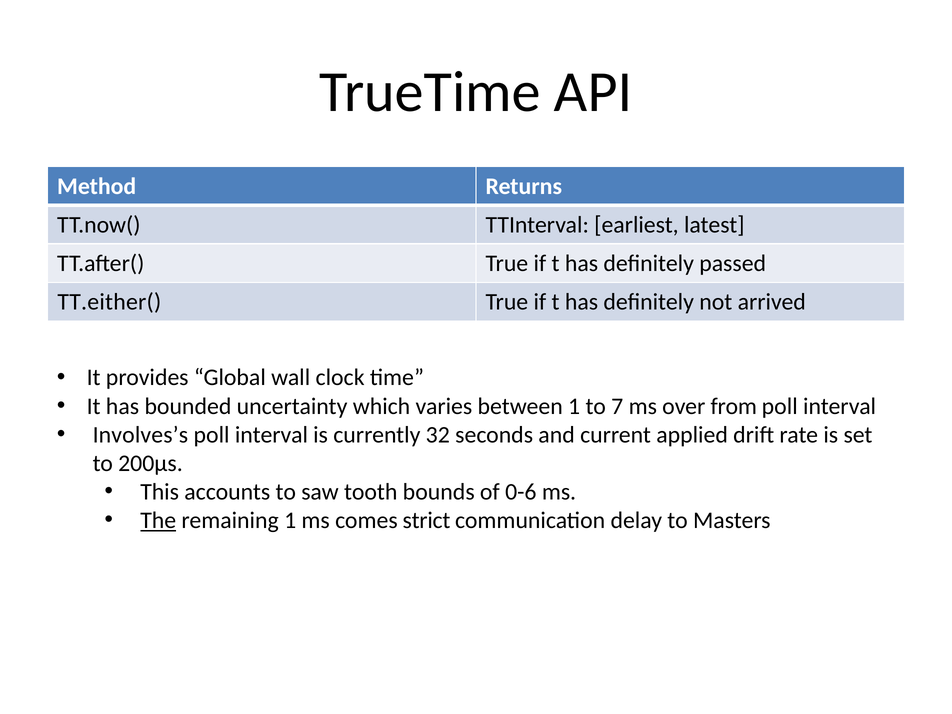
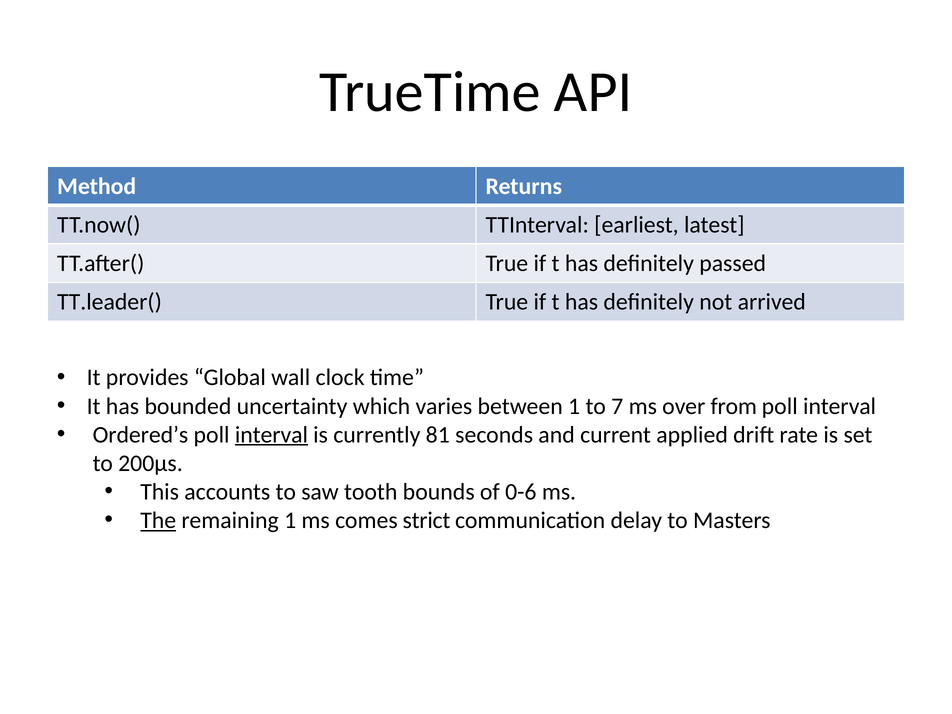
TT.either(: TT.either( -> TT.leader(
Involves’s: Involves’s -> Ordered’s
interval at (271, 435) underline: none -> present
32: 32 -> 81
